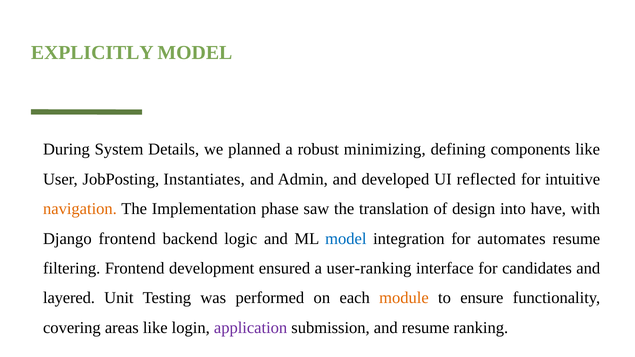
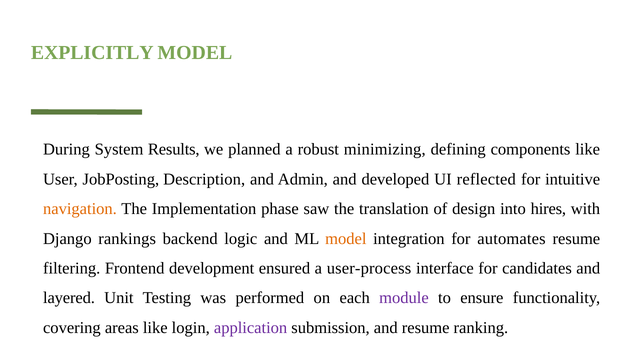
Details: Details -> Results
Instantiates: Instantiates -> Description
have: have -> hires
Django frontend: frontend -> rankings
model at (346, 239) colour: blue -> orange
user-ranking: user-ranking -> user-process
module colour: orange -> purple
